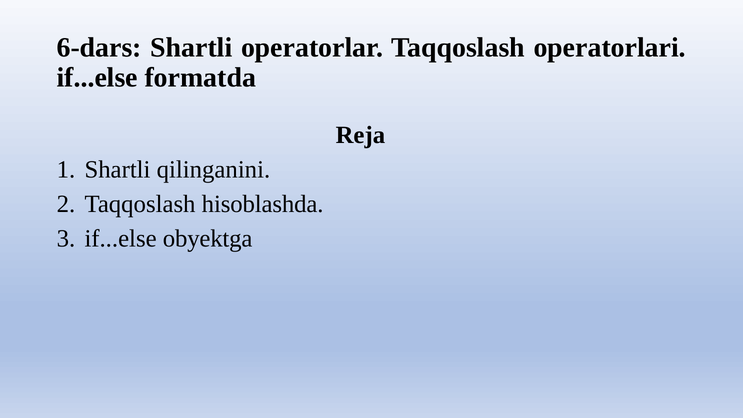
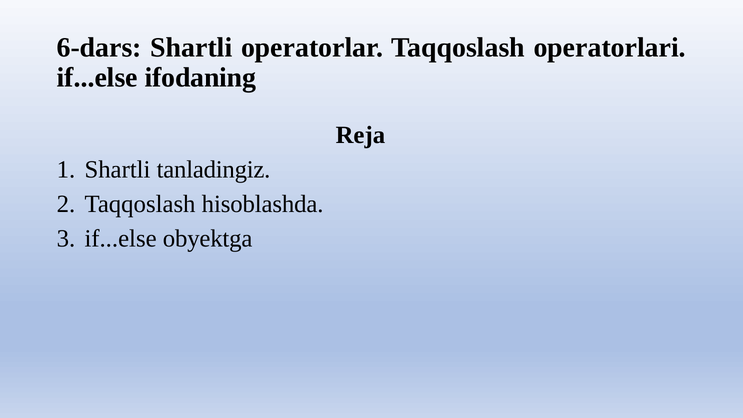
formatda: formatda -> ifodaning
qilinganini: qilinganini -> tanladingiz
